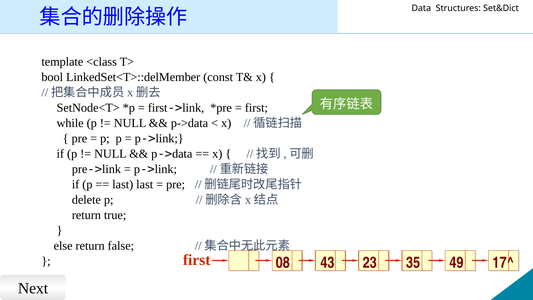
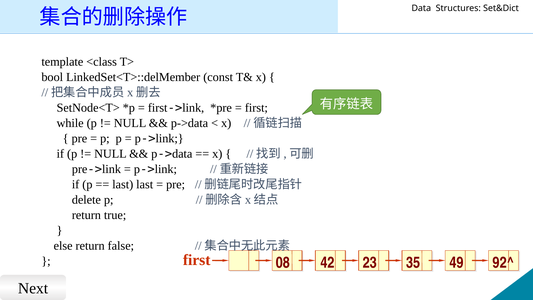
43: 43 -> 42
17^: 17^ -> 92^
